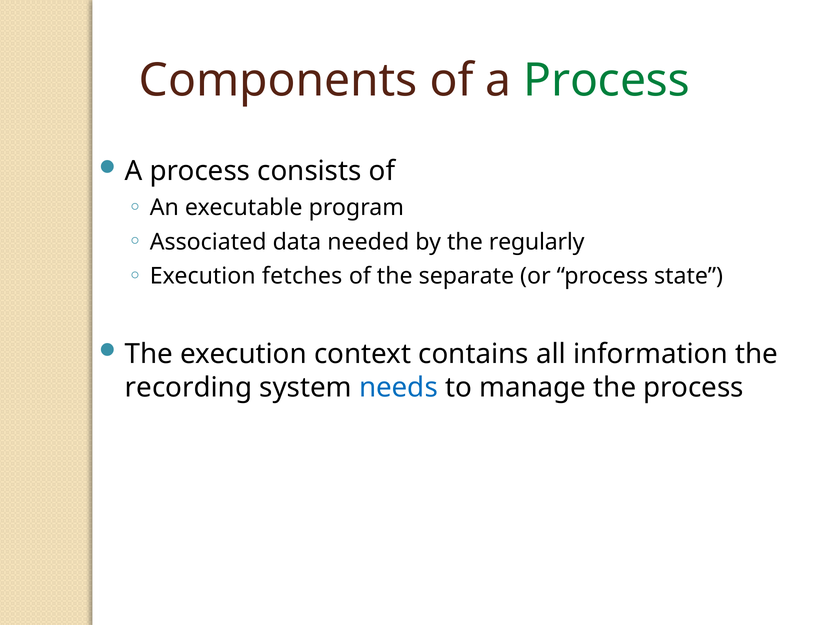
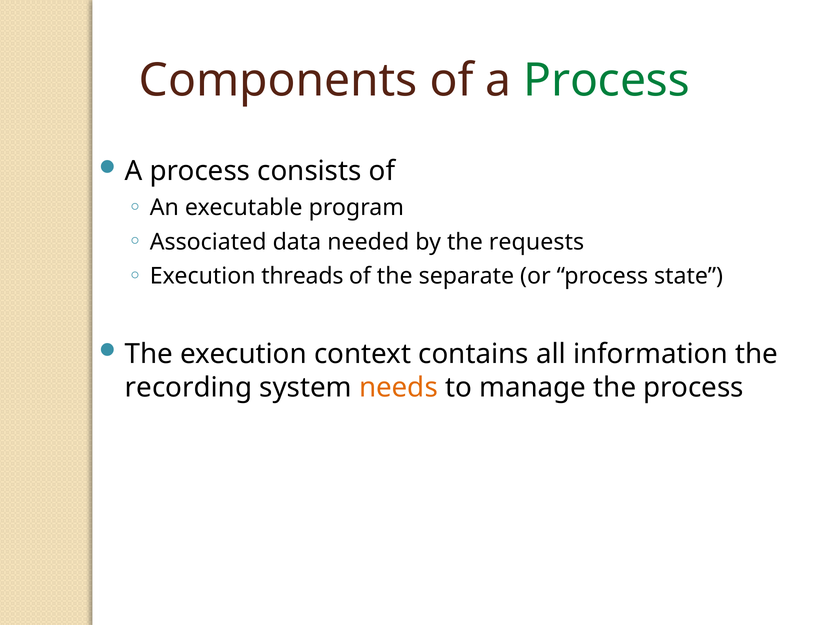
regularly: regularly -> requests
fetches: fetches -> threads
needs colour: blue -> orange
